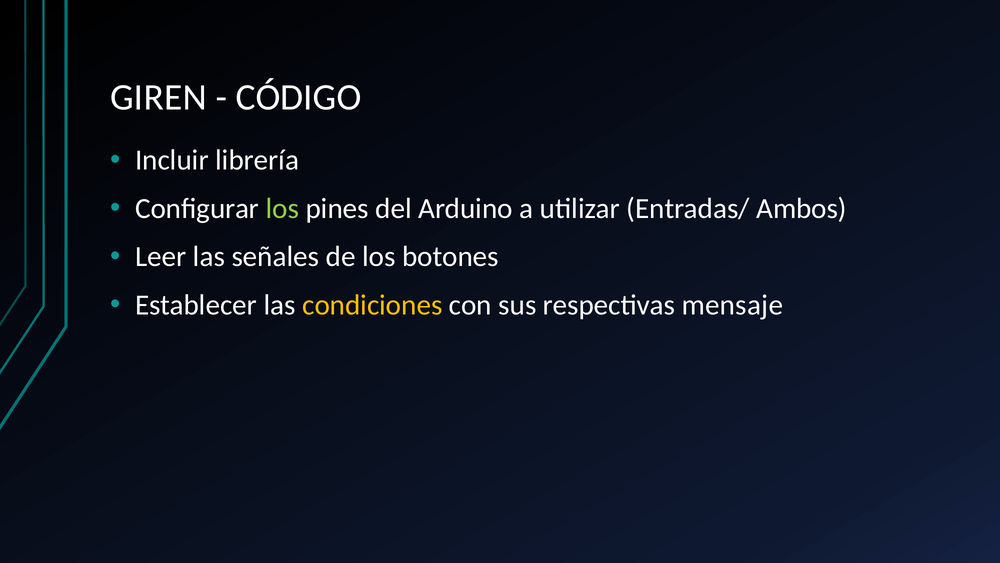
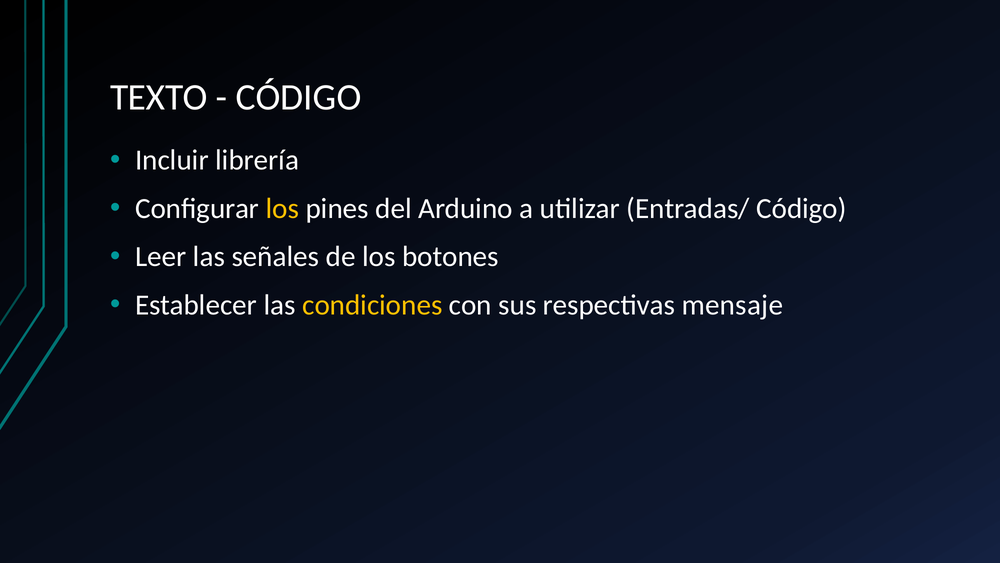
GIREN: GIREN -> TEXTO
los at (282, 208) colour: light green -> yellow
Entradas/ Ambos: Ambos -> Código
